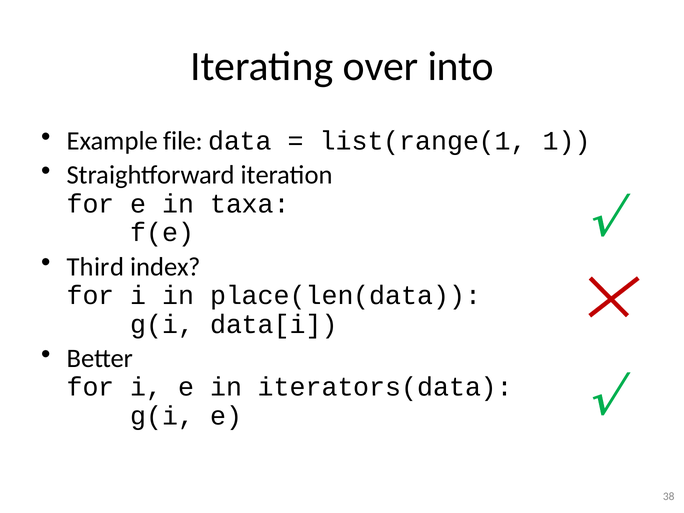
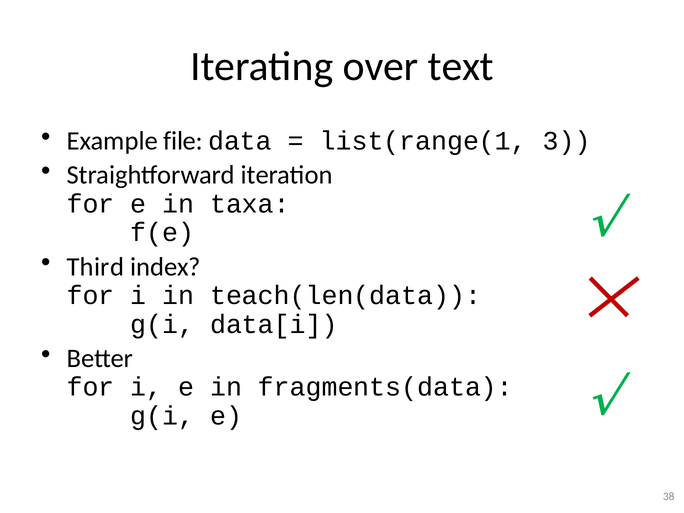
into: into -> text
1: 1 -> 3
place(len(data: place(len(data -> teach(len(data
iterators(data: iterators(data -> fragments(data
